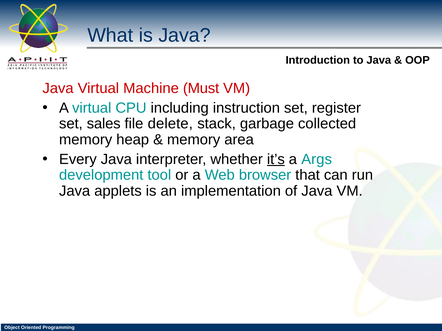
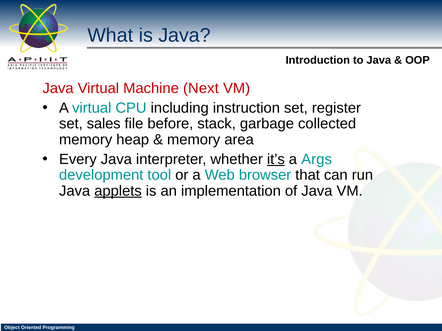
Must: Must -> Next
delete: delete -> before
applets underline: none -> present
